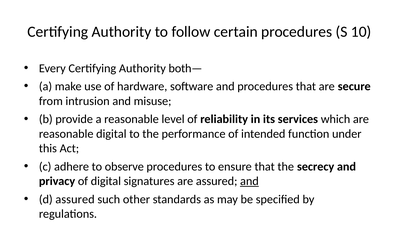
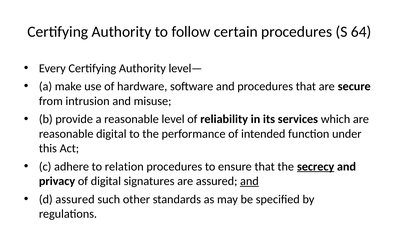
10: 10 -> 64
both—: both— -> level—
observe: observe -> relation
secrecy underline: none -> present
